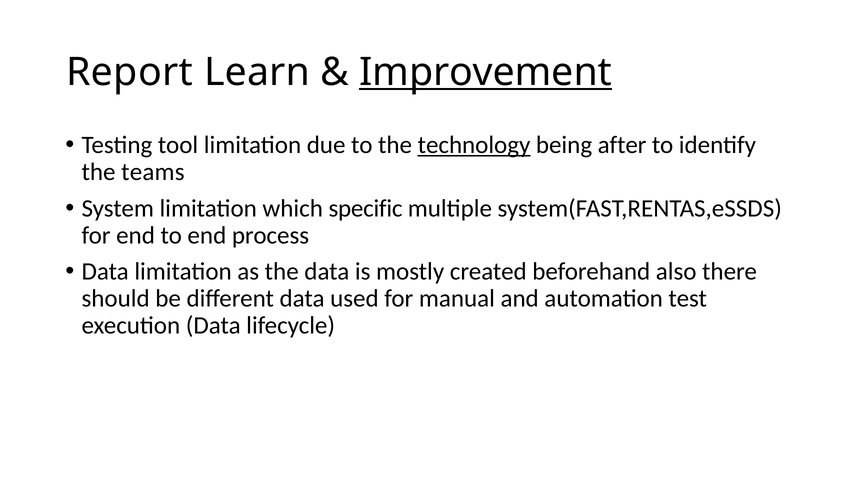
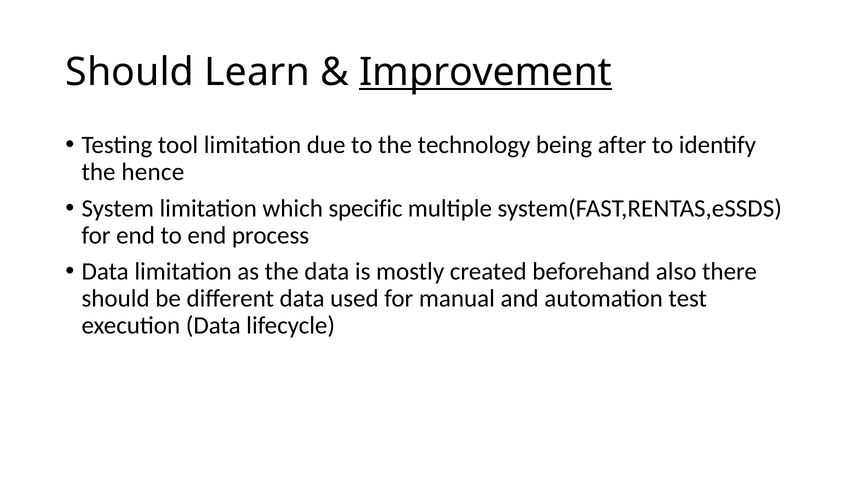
Report at (130, 72): Report -> Should
technology underline: present -> none
teams: teams -> hence
